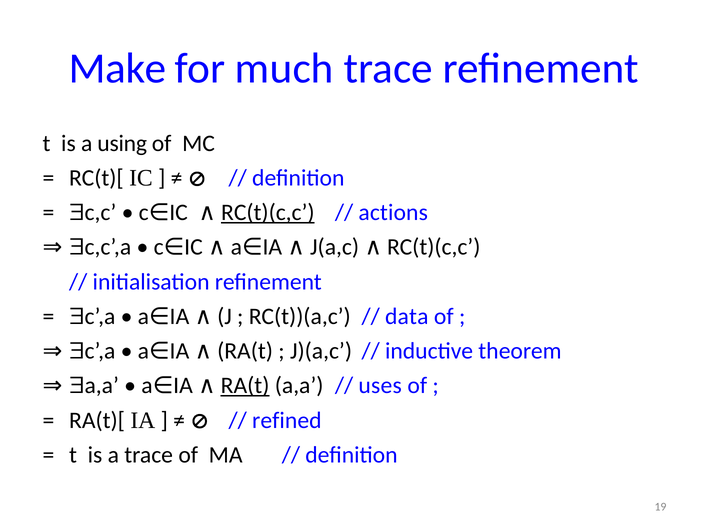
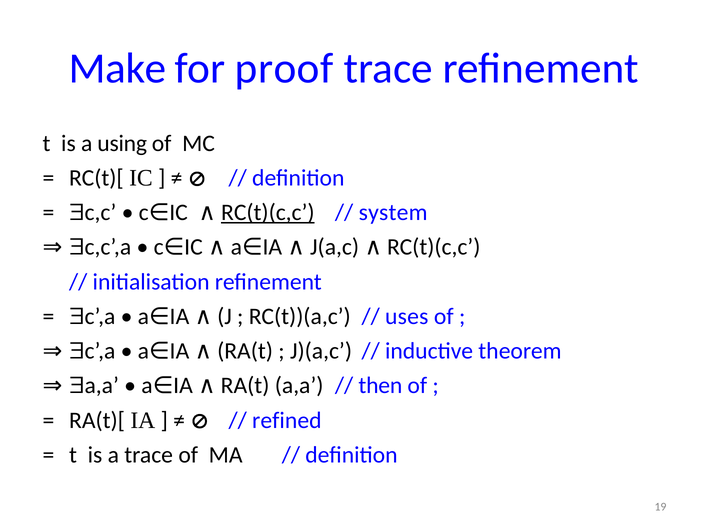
much: much -> proof
actions: actions -> system
data: data -> uses
RA(t at (245, 386) underline: present -> none
uses: uses -> then
